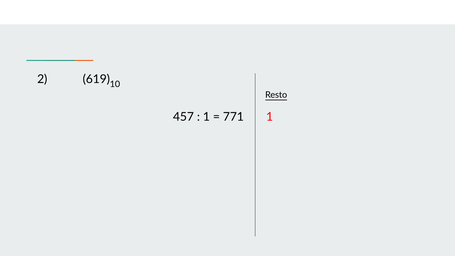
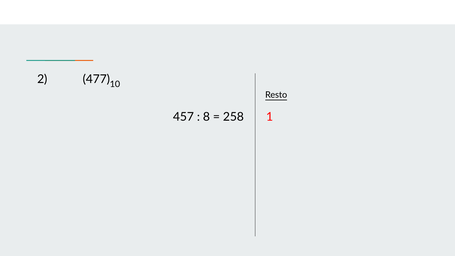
619: 619 -> 477
1 at (206, 117): 1 -> 8
771: 771 -> 258
